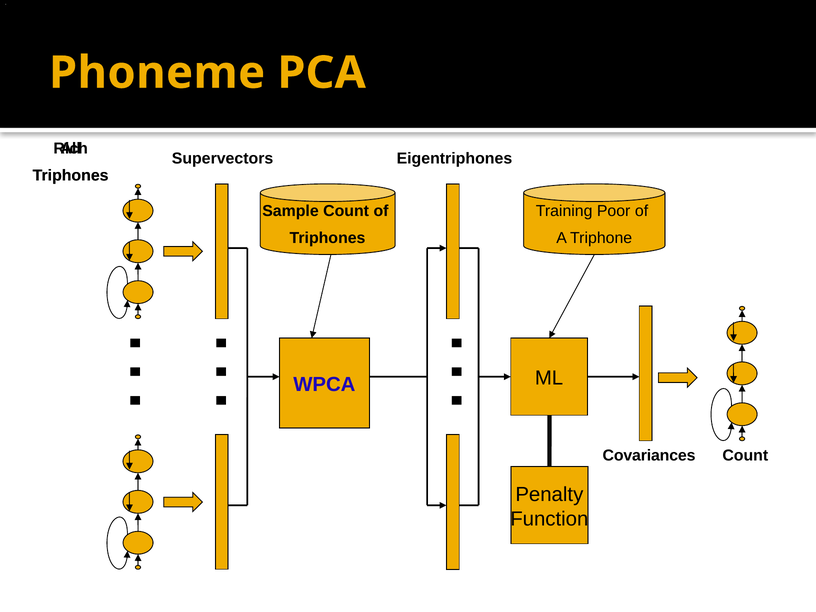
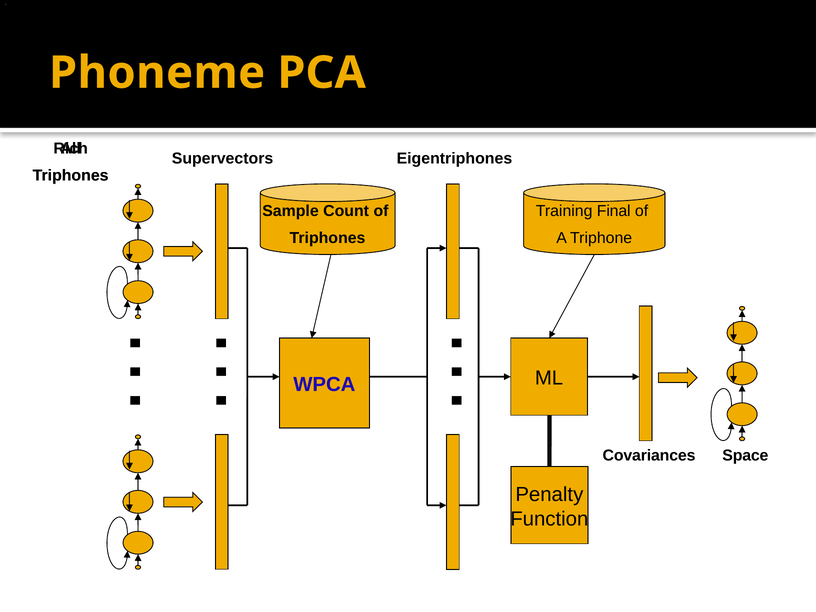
Poor: Poor -> Final
Count at (745, 456): Count -> Space
